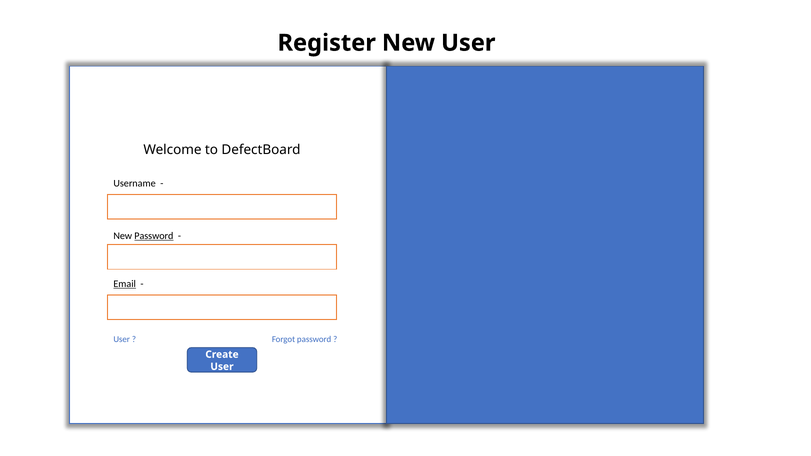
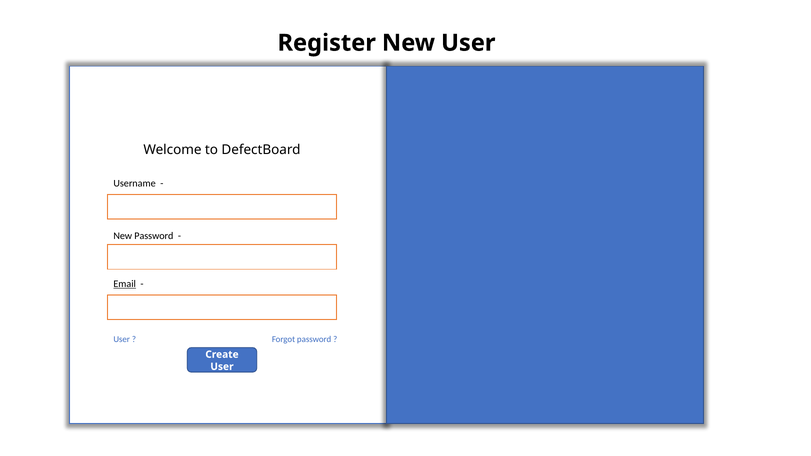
Password at (154, 236) underline: present -> none
